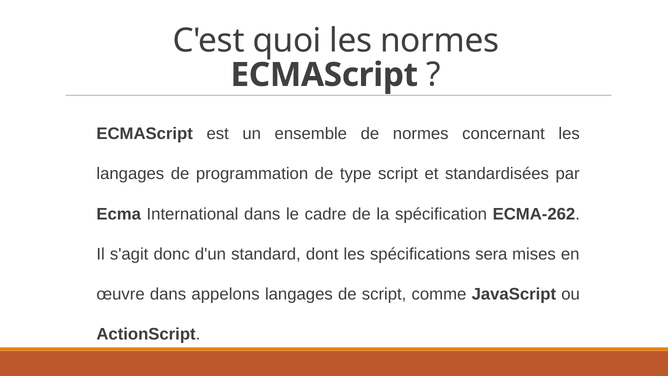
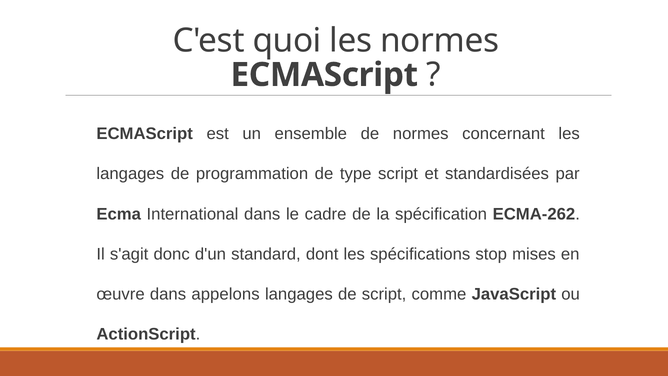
sera: sera -> stop
